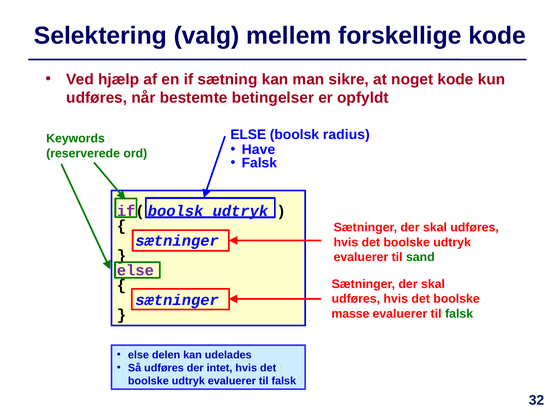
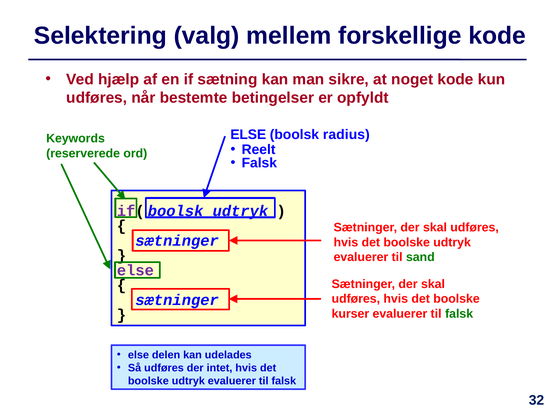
Have: Have -> Reelt
masse: masse -> kurser
